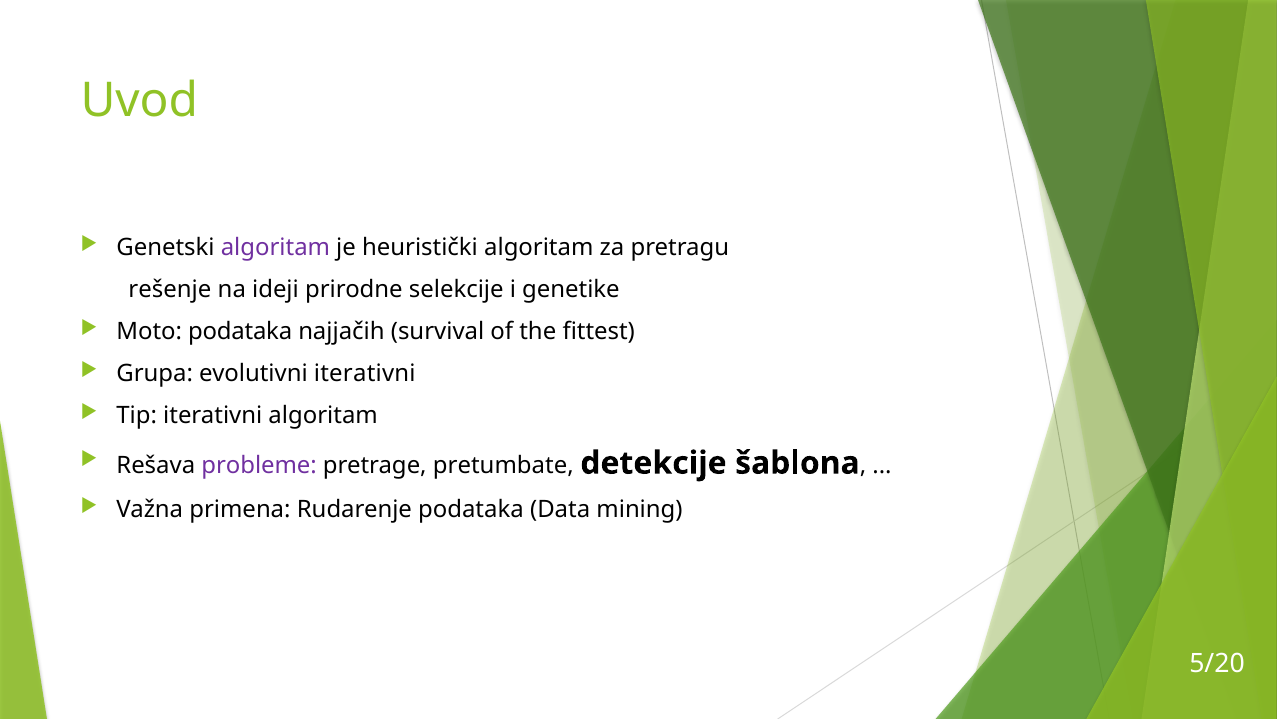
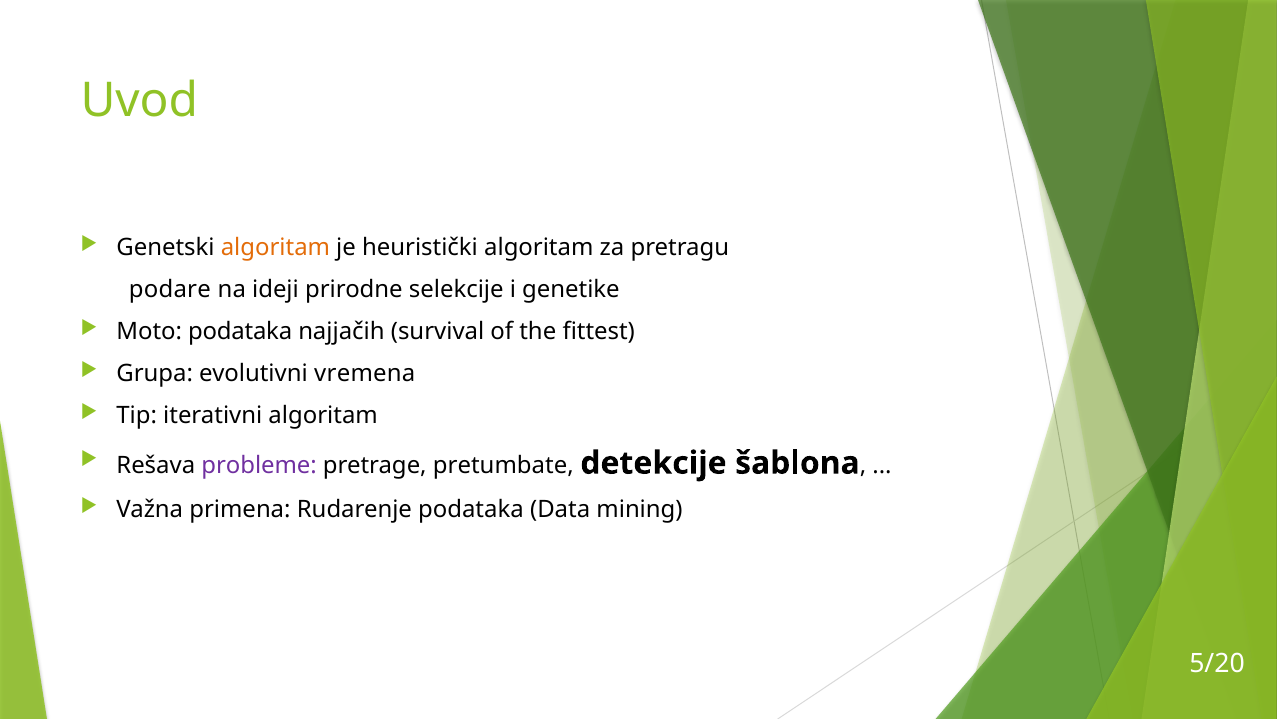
algoritam at (275, 247) colour: purple -> orange
rešenje: rešenje -> podare
evolutivni iterativni: iterativni -> vremena
